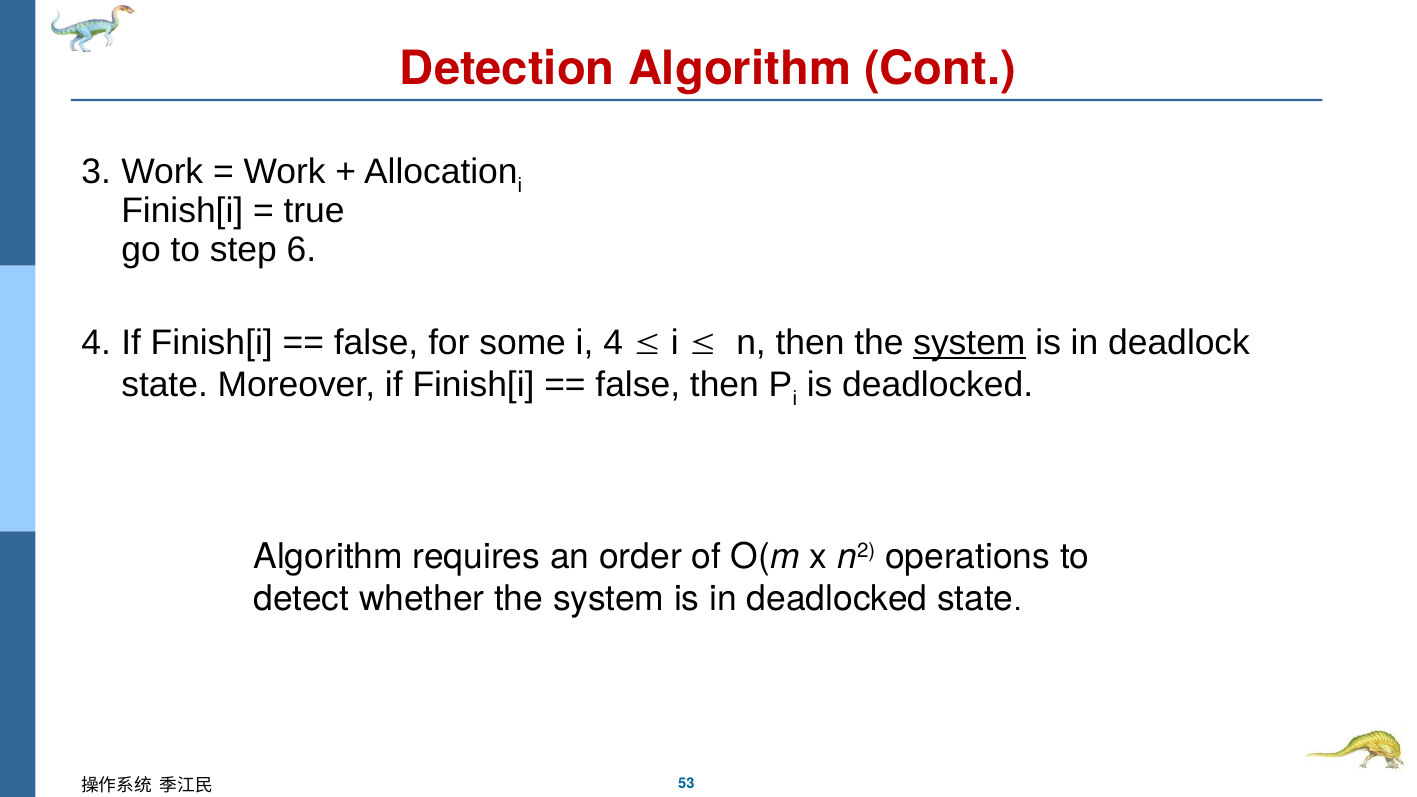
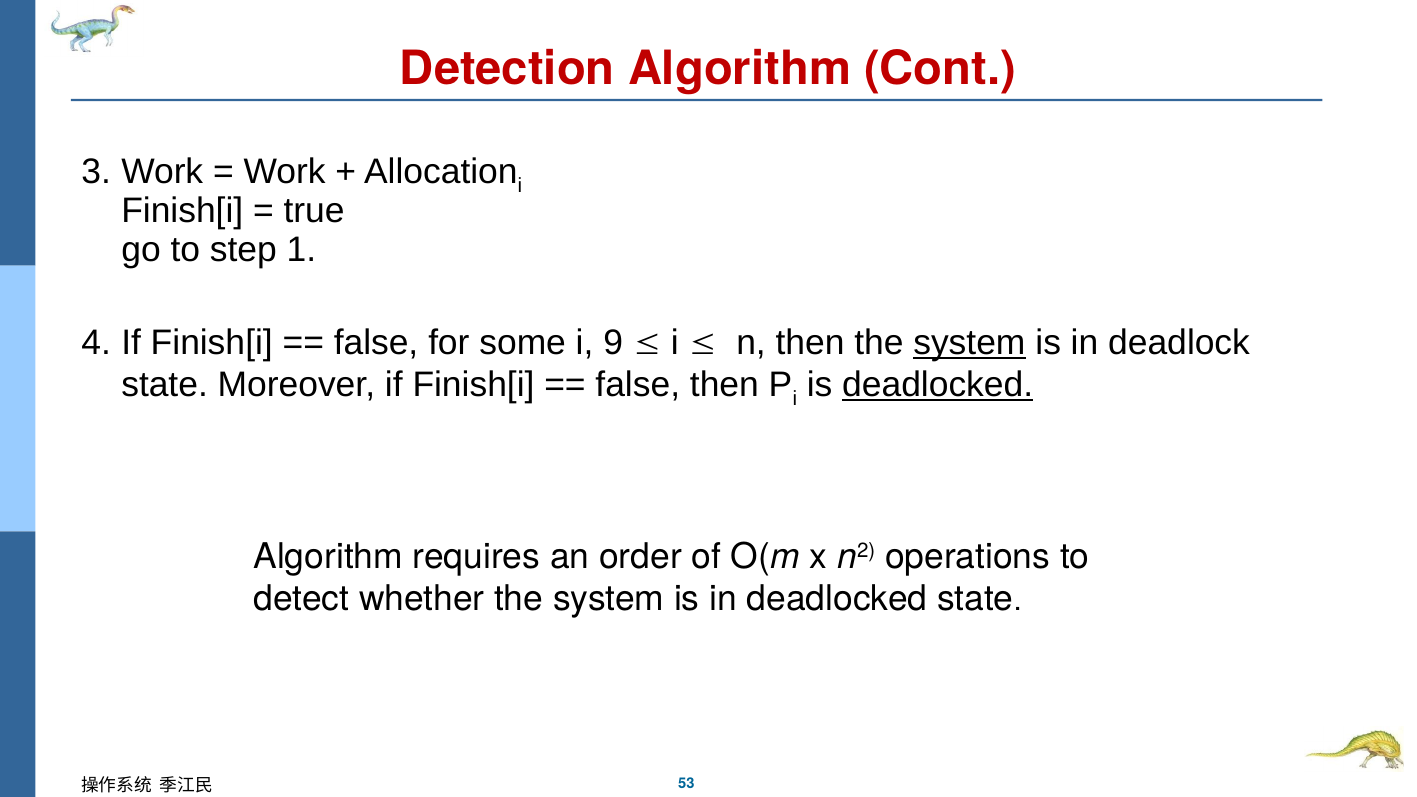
6: 6 -> 1
i 4: 4 -> 9
deadlocked at (938, 385) underline: none -> present
